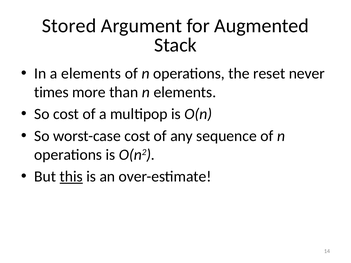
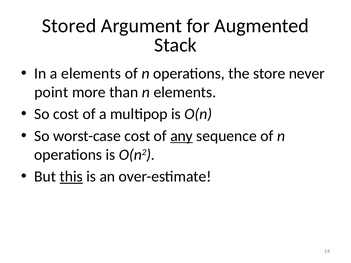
reset: reset -> store
times: times -> point
any underline: none -> present
